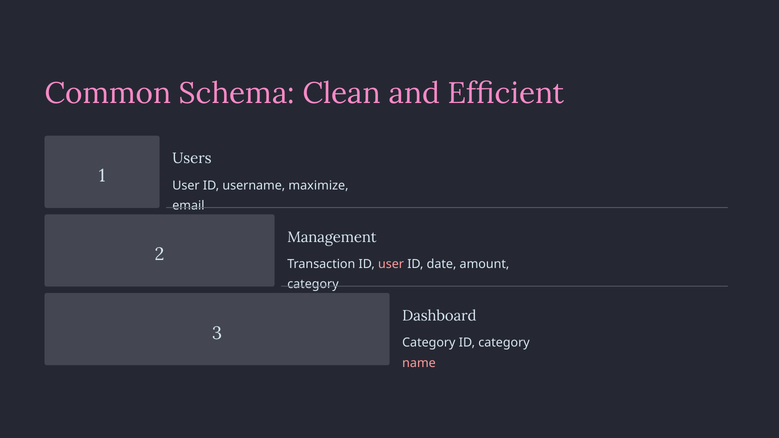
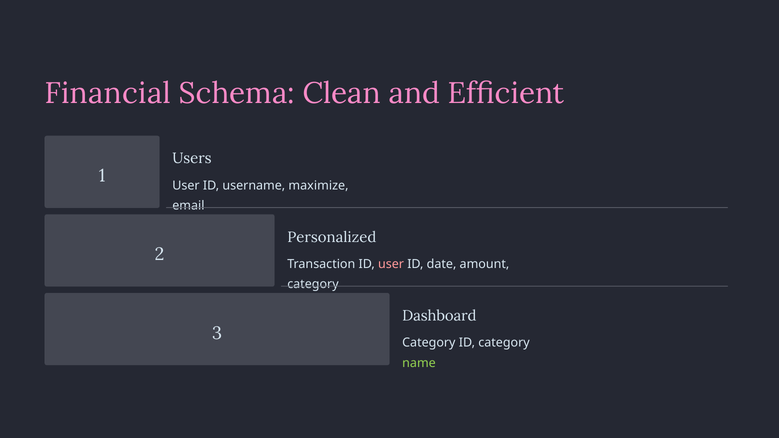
Common: Common -> Financial
Management: Management -> Personalized
name colour: pink -> light green
